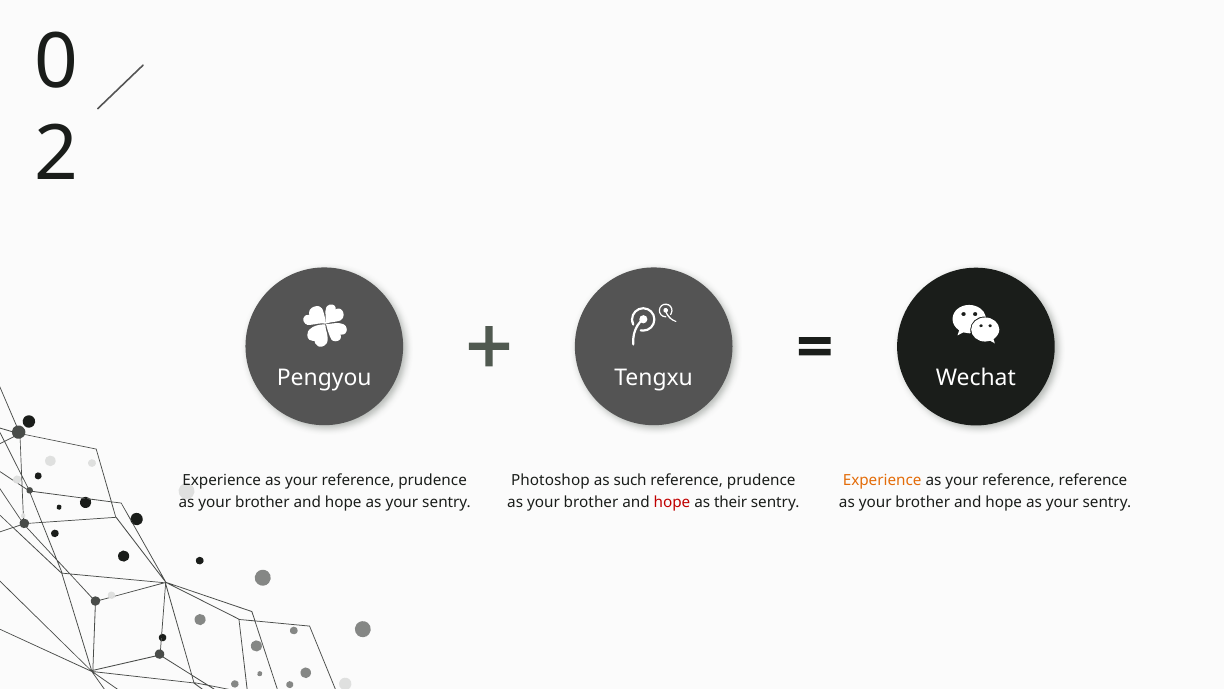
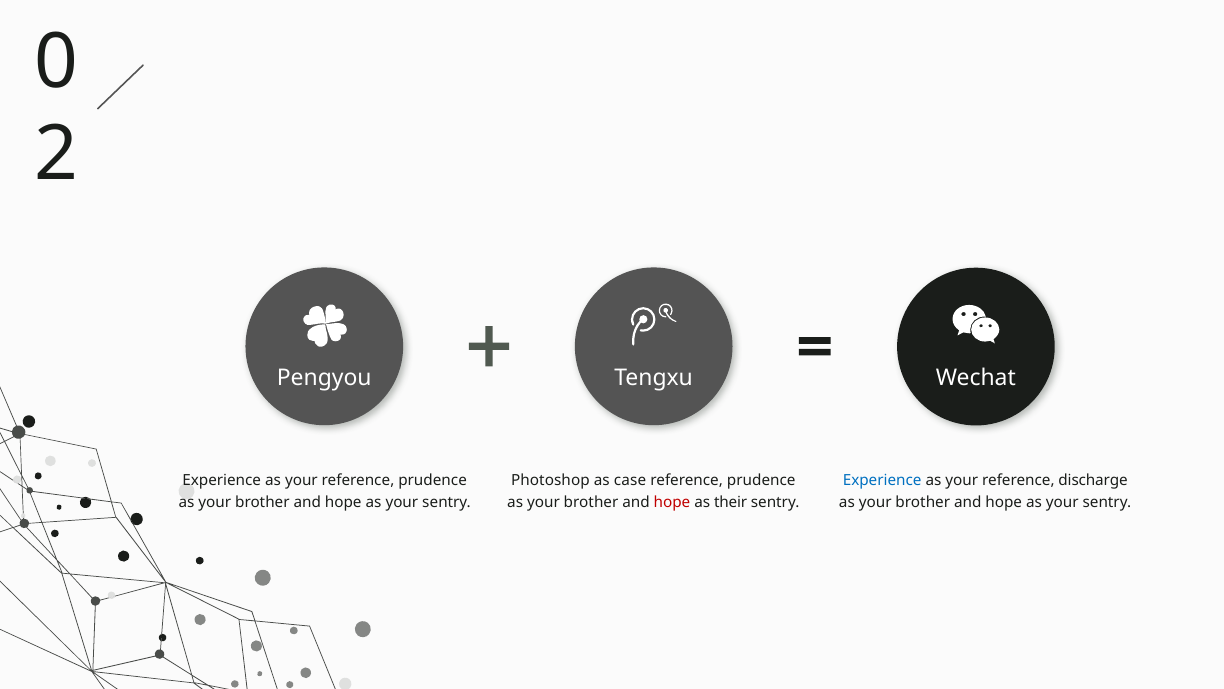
such: such -> case
Experience at (882, 480) colour: orange -> blue
reference reference: reference -> discharge
